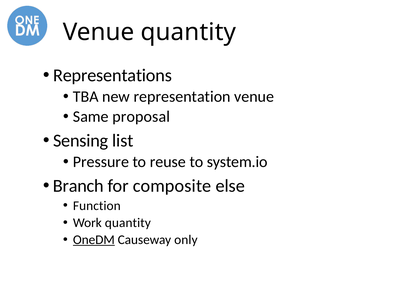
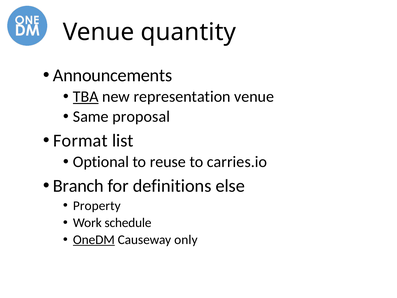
Representations: Representations -> Announcements
TBA underline: none -> present
Sensing: Sensing -> Format
Pressure: Pressure -> Optional
system.io: system.io -> carries.io
composite: composite -> definitions
Function: Function -> Property
Work quantity: quantity -> schedule
